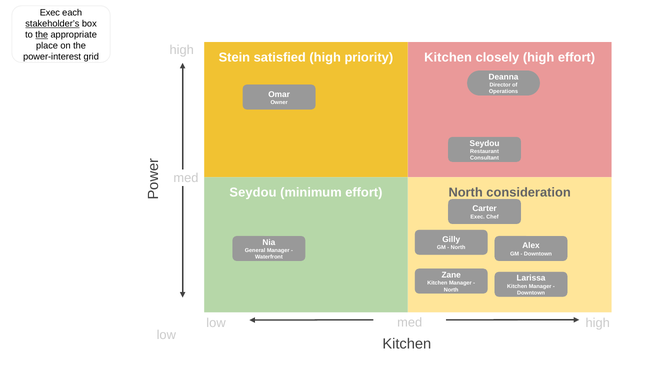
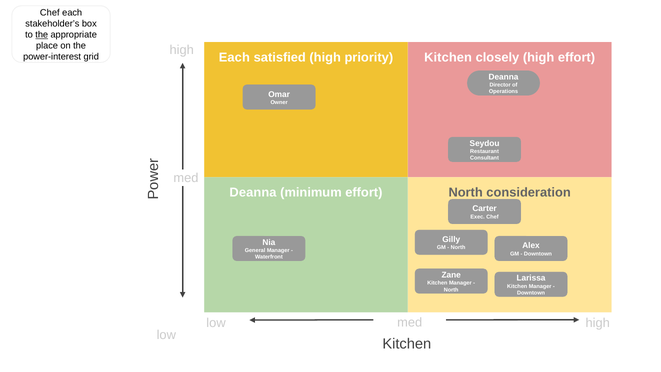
Exec at (50, 13): Exec -> Chef
stakeholder’s underline: present -> none
Stein at (234, 57): Stein -> Each
Seydou at (253, 192): Seydou -> Deanna
